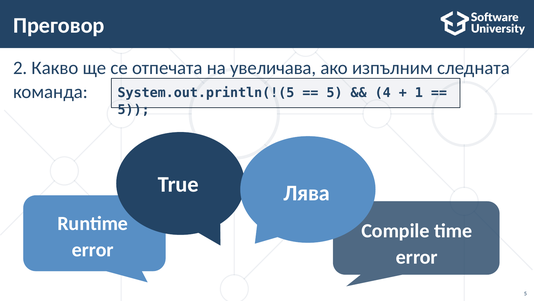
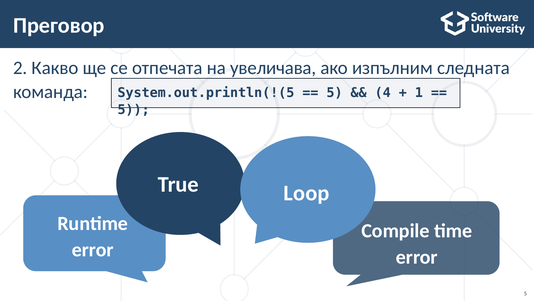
Лява: Лява -> Loop
